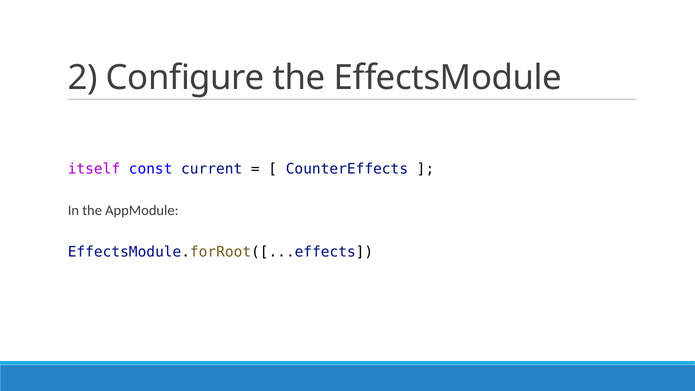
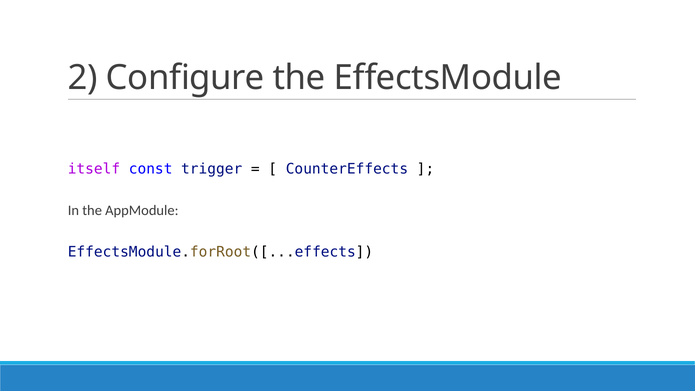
current: current -> trigger
